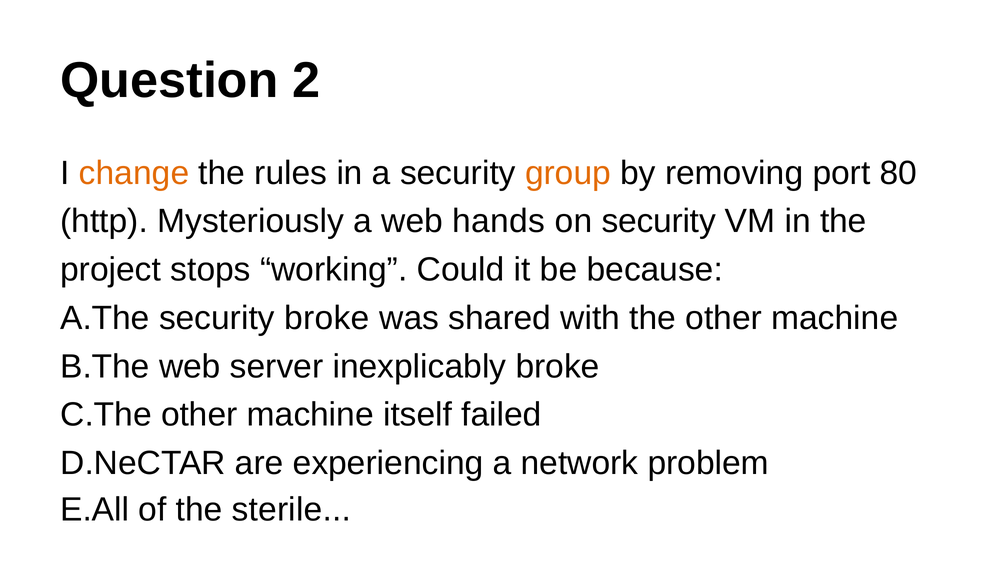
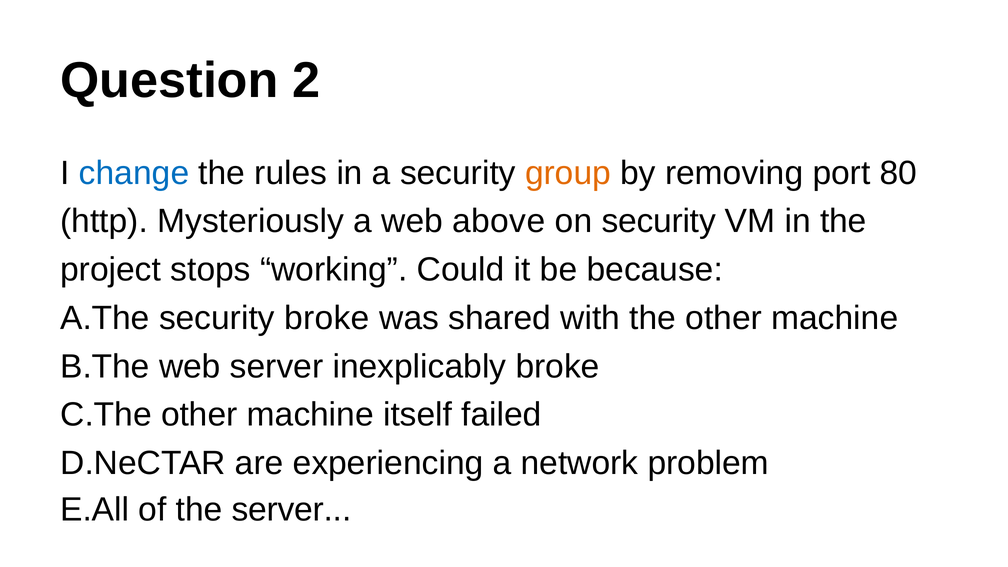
change colour: orange -> blue
hands: hands -> above
the sterile: sterile -> server
